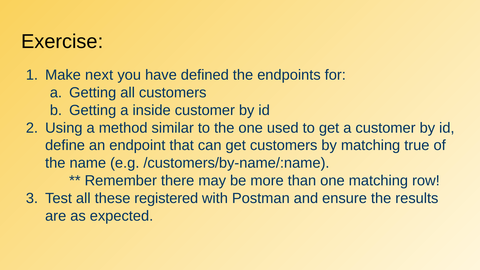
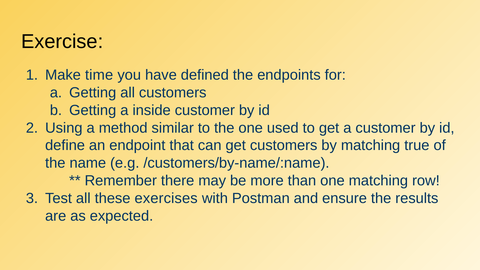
next: next -> time
registered: registered -> exercises
